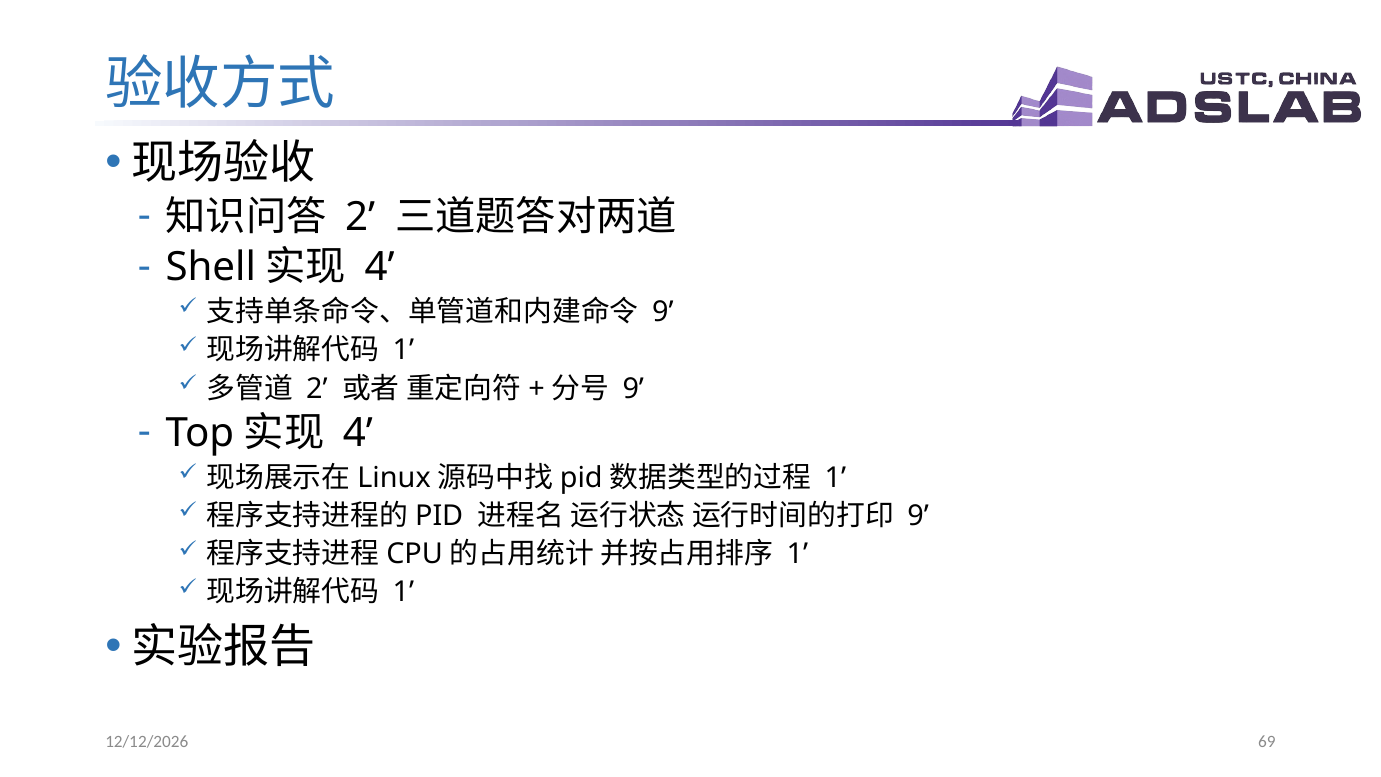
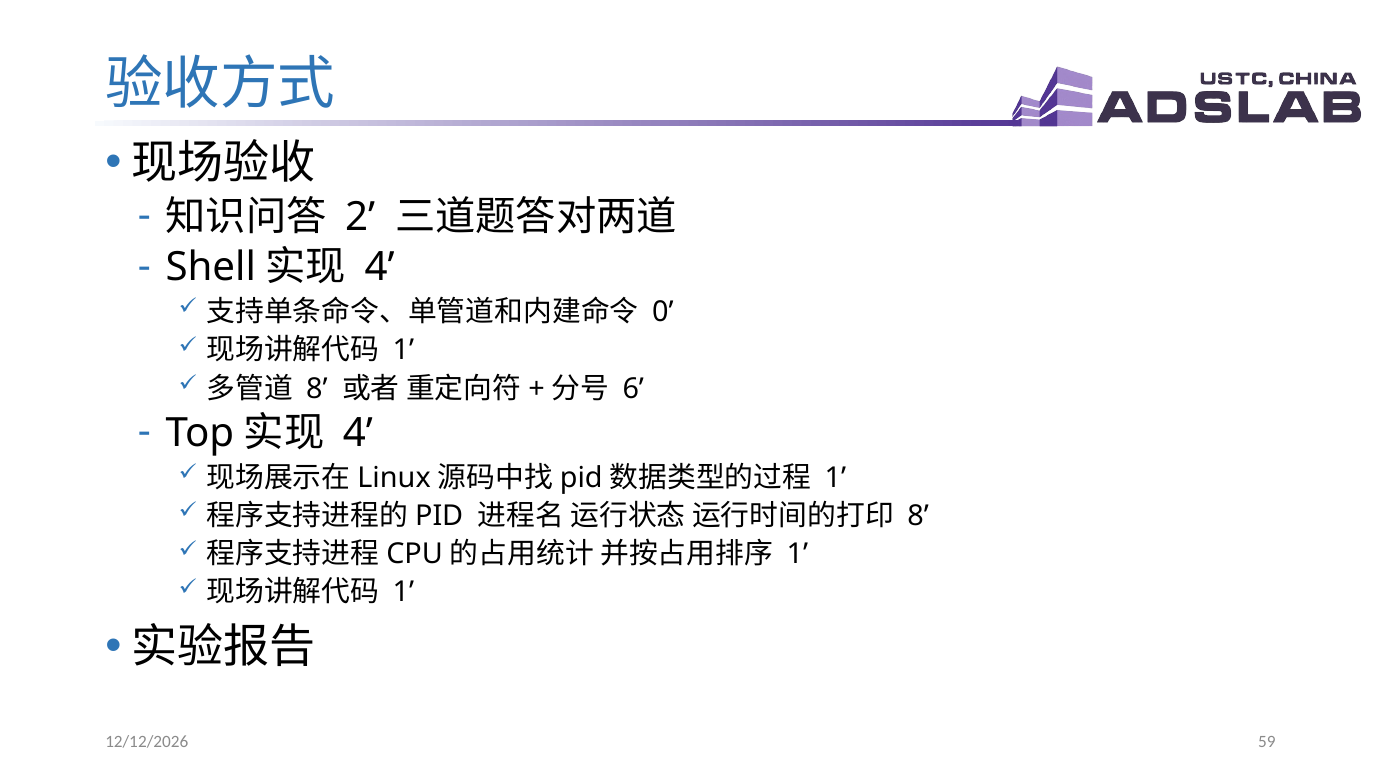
9 at (663, 312): 9 -> 0
2 at (317, 389): 2 -> 8
9 at (633, 389): 9 -> 6
9 at (918, 516): 9 -> 8
69: 69 -> 59
